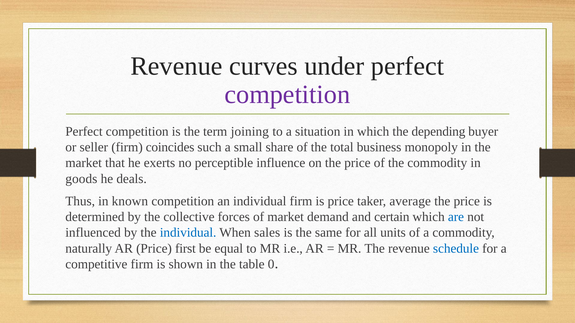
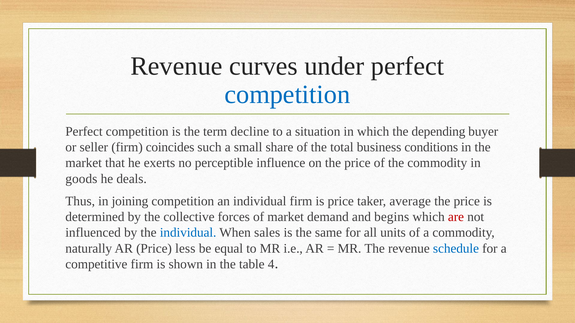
competition at (287, 95) colour: purple -> blue
joining: joining -> decline
monopoly: monopoly -> conditions
known: known -> joining
certain: certain -> begins
are colour: blue -> red
first: first -> less
0: 0 -> 4
